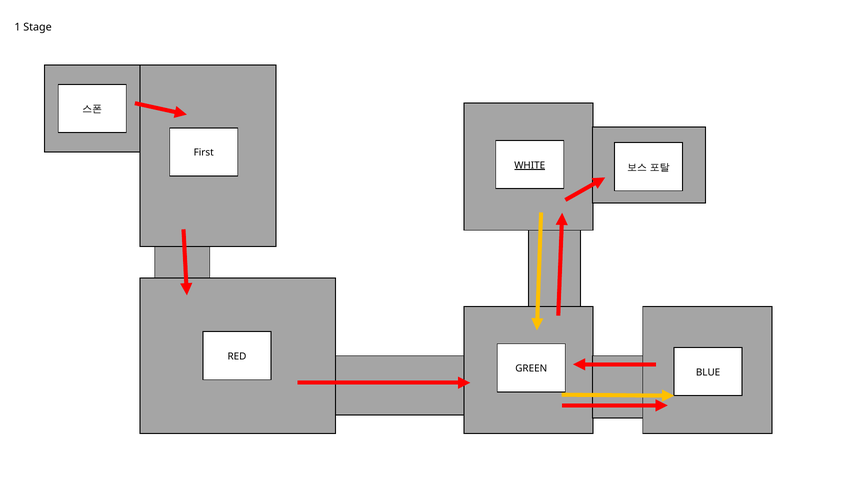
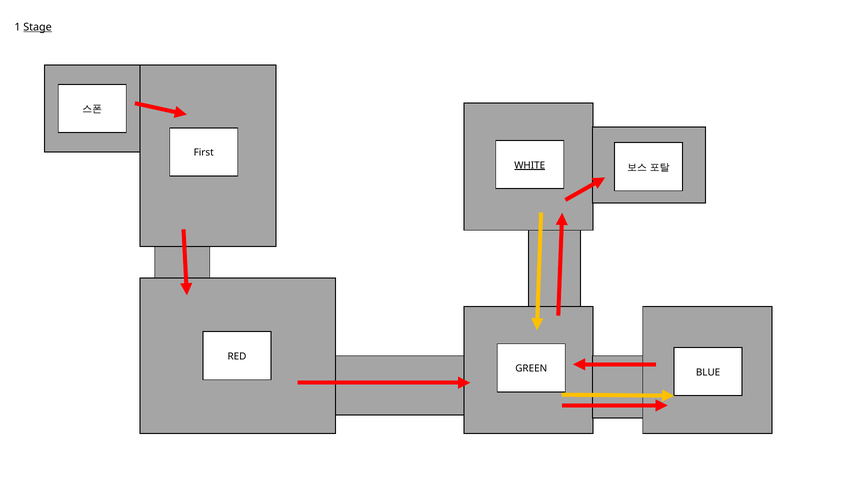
Stage underline: none -> present
